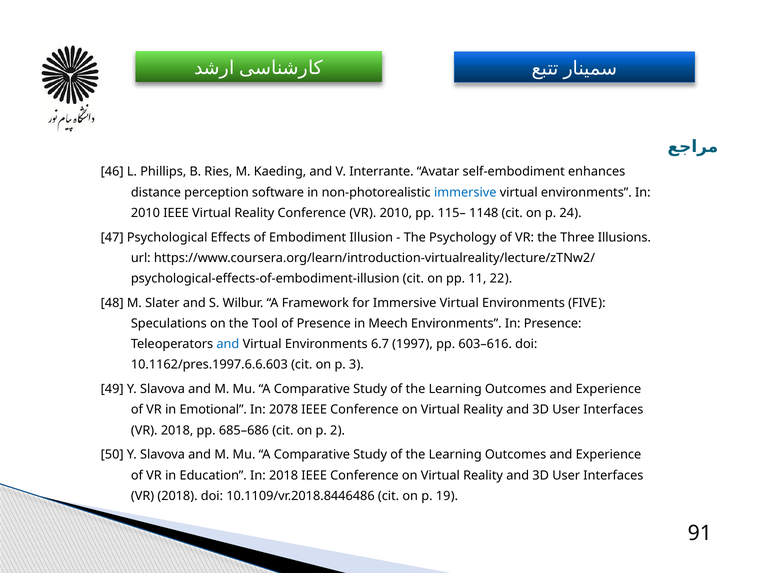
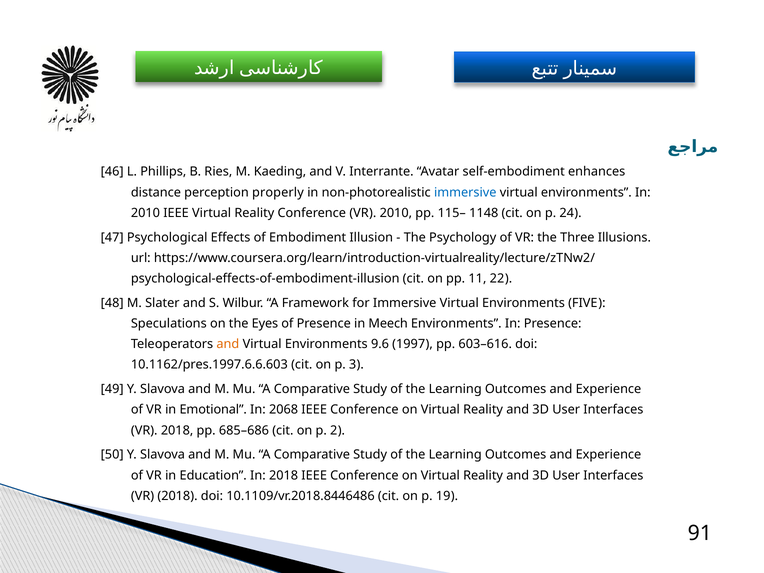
software: software -> properly
Tool: Tool -> Eyes
and at (228, 344) colour: blue -> orange
6.7: 6.7 -> 9.6
2078: 2078 -> 2068
